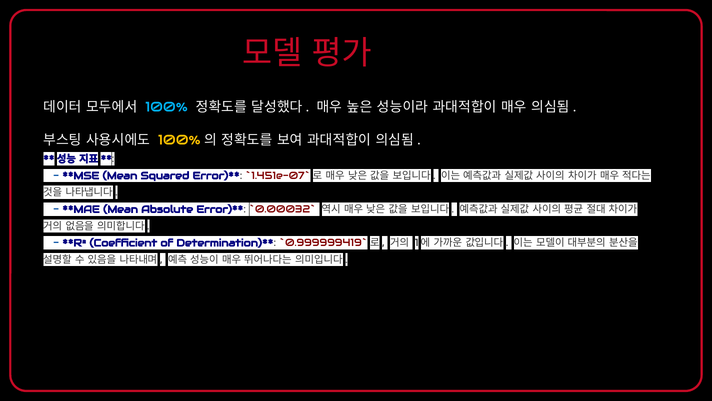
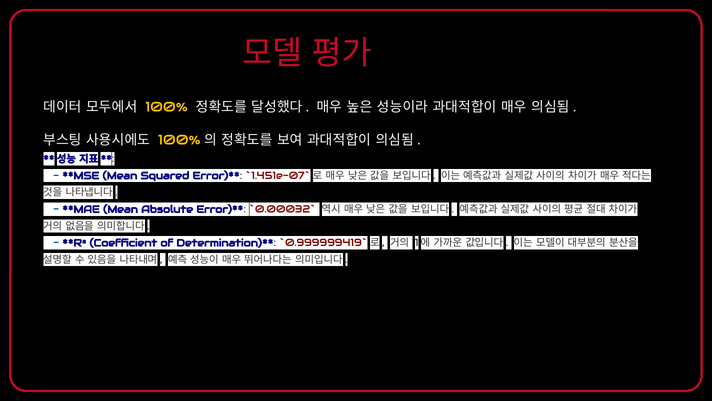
100% at (167, 107) colour: light blue -> yellow
